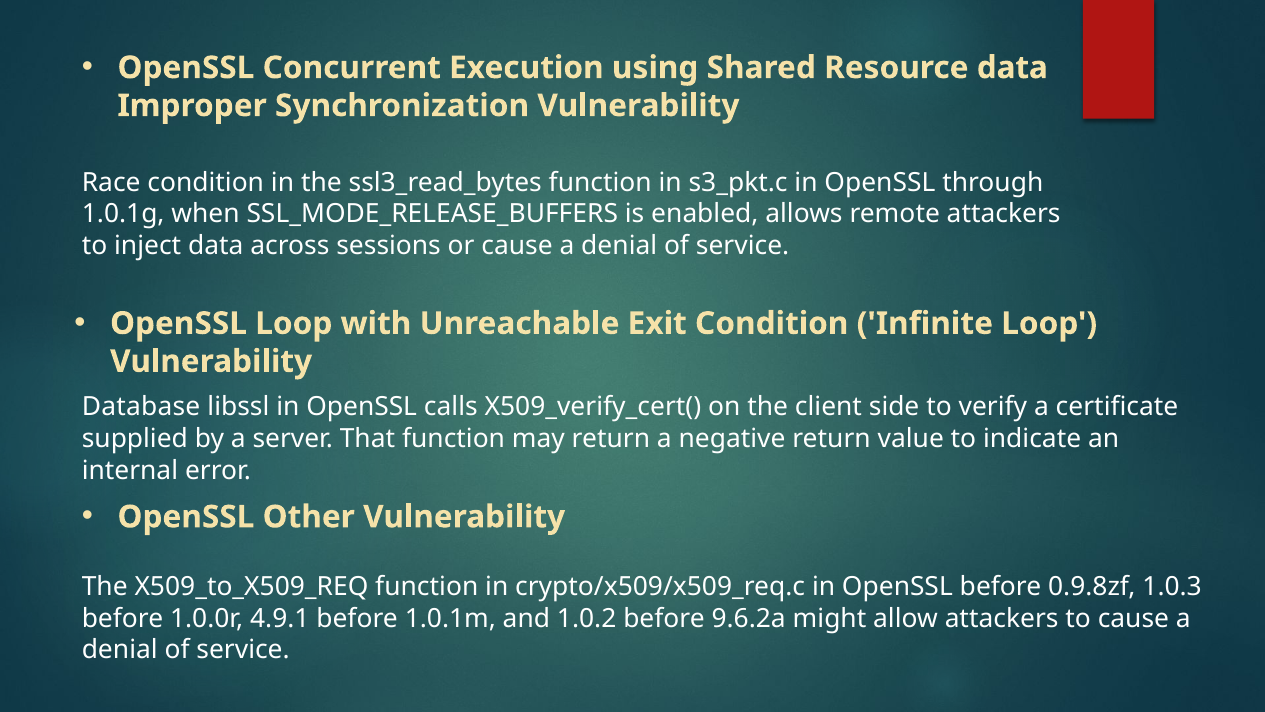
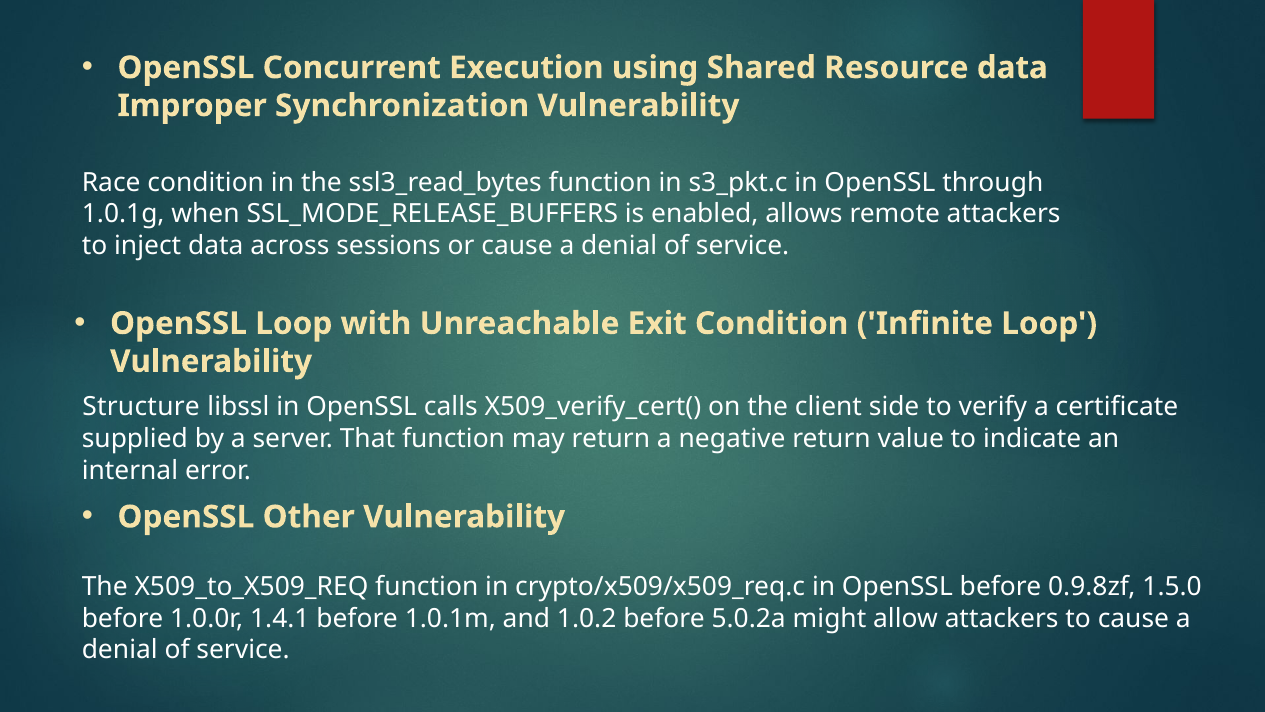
Database: Database -> Structure
1.0.3: 1.0.3 -> 1.5.0
4.9.1: 4.9.1 -> 1.4.1
9.6.2a: 9.6.2a -> 5.0.2a
